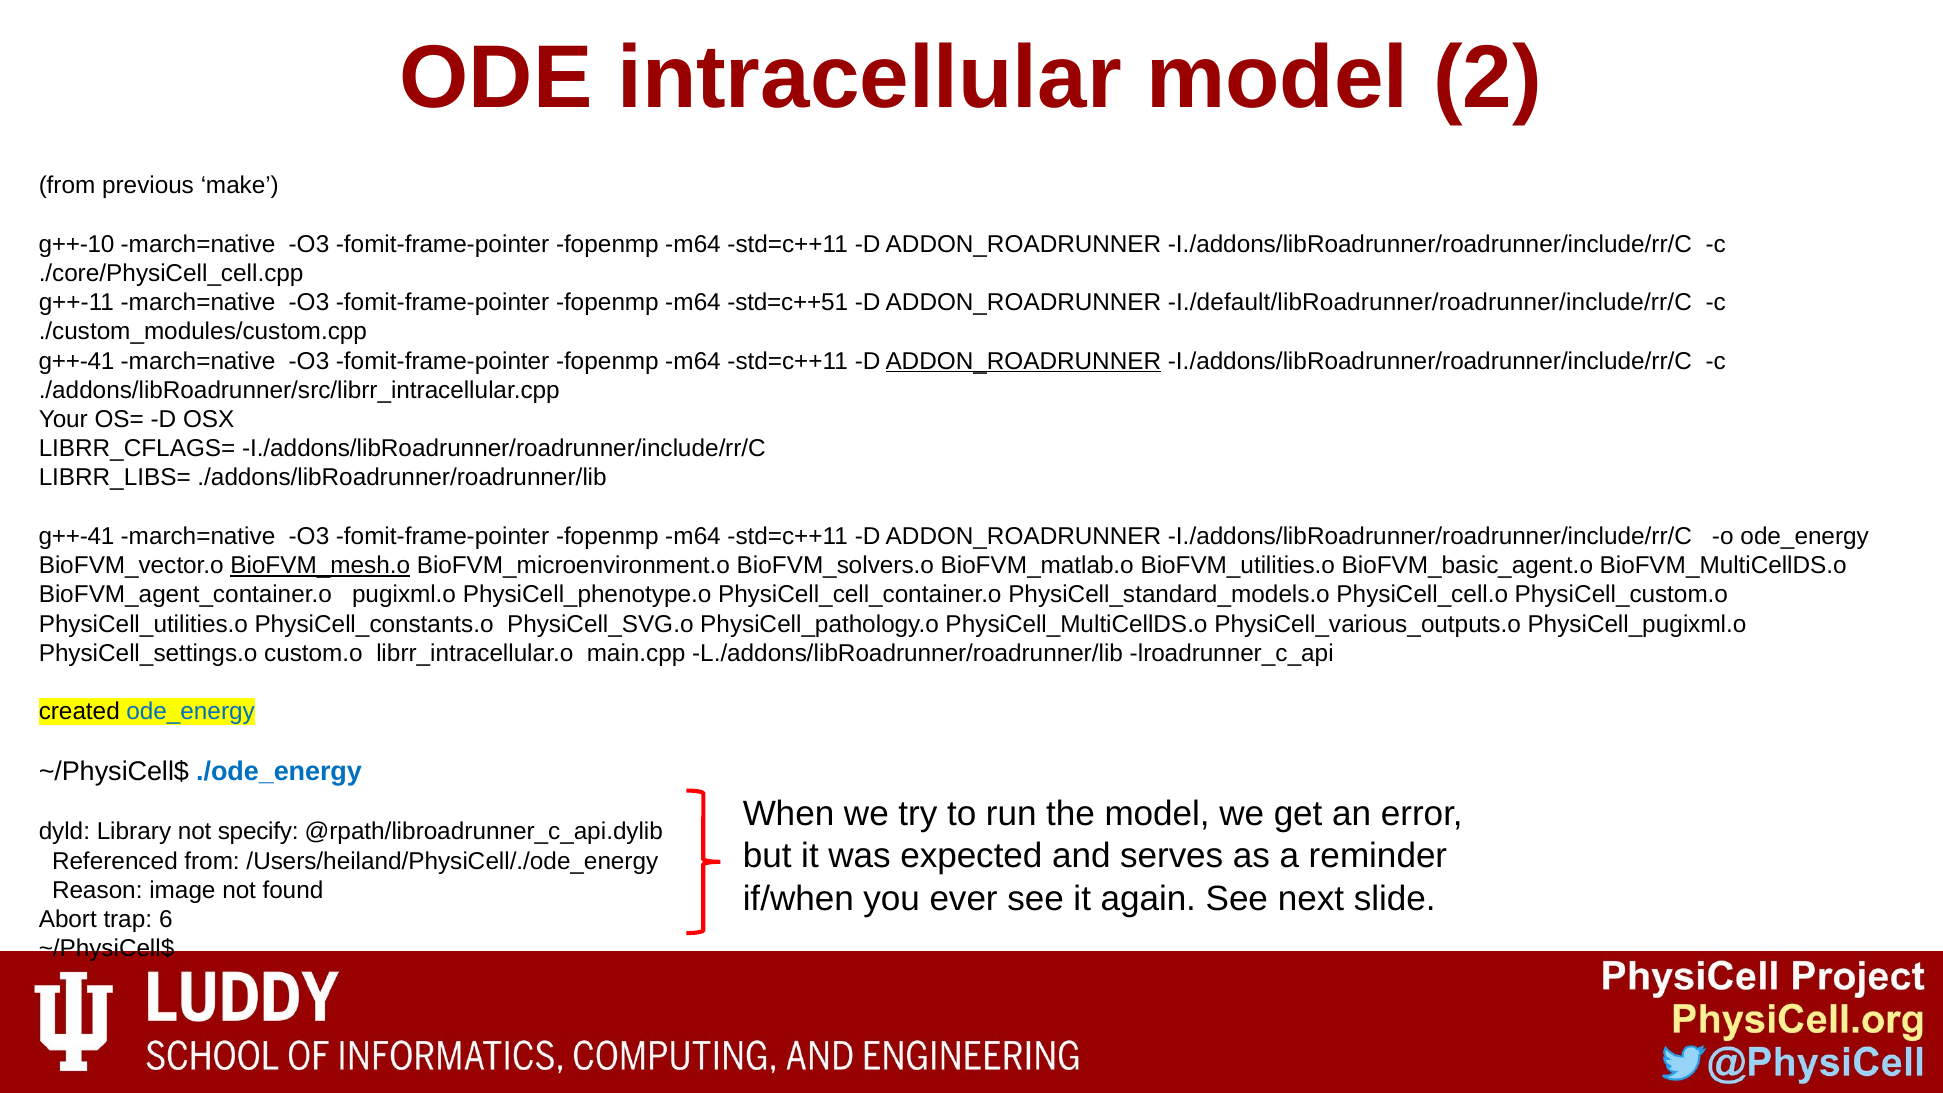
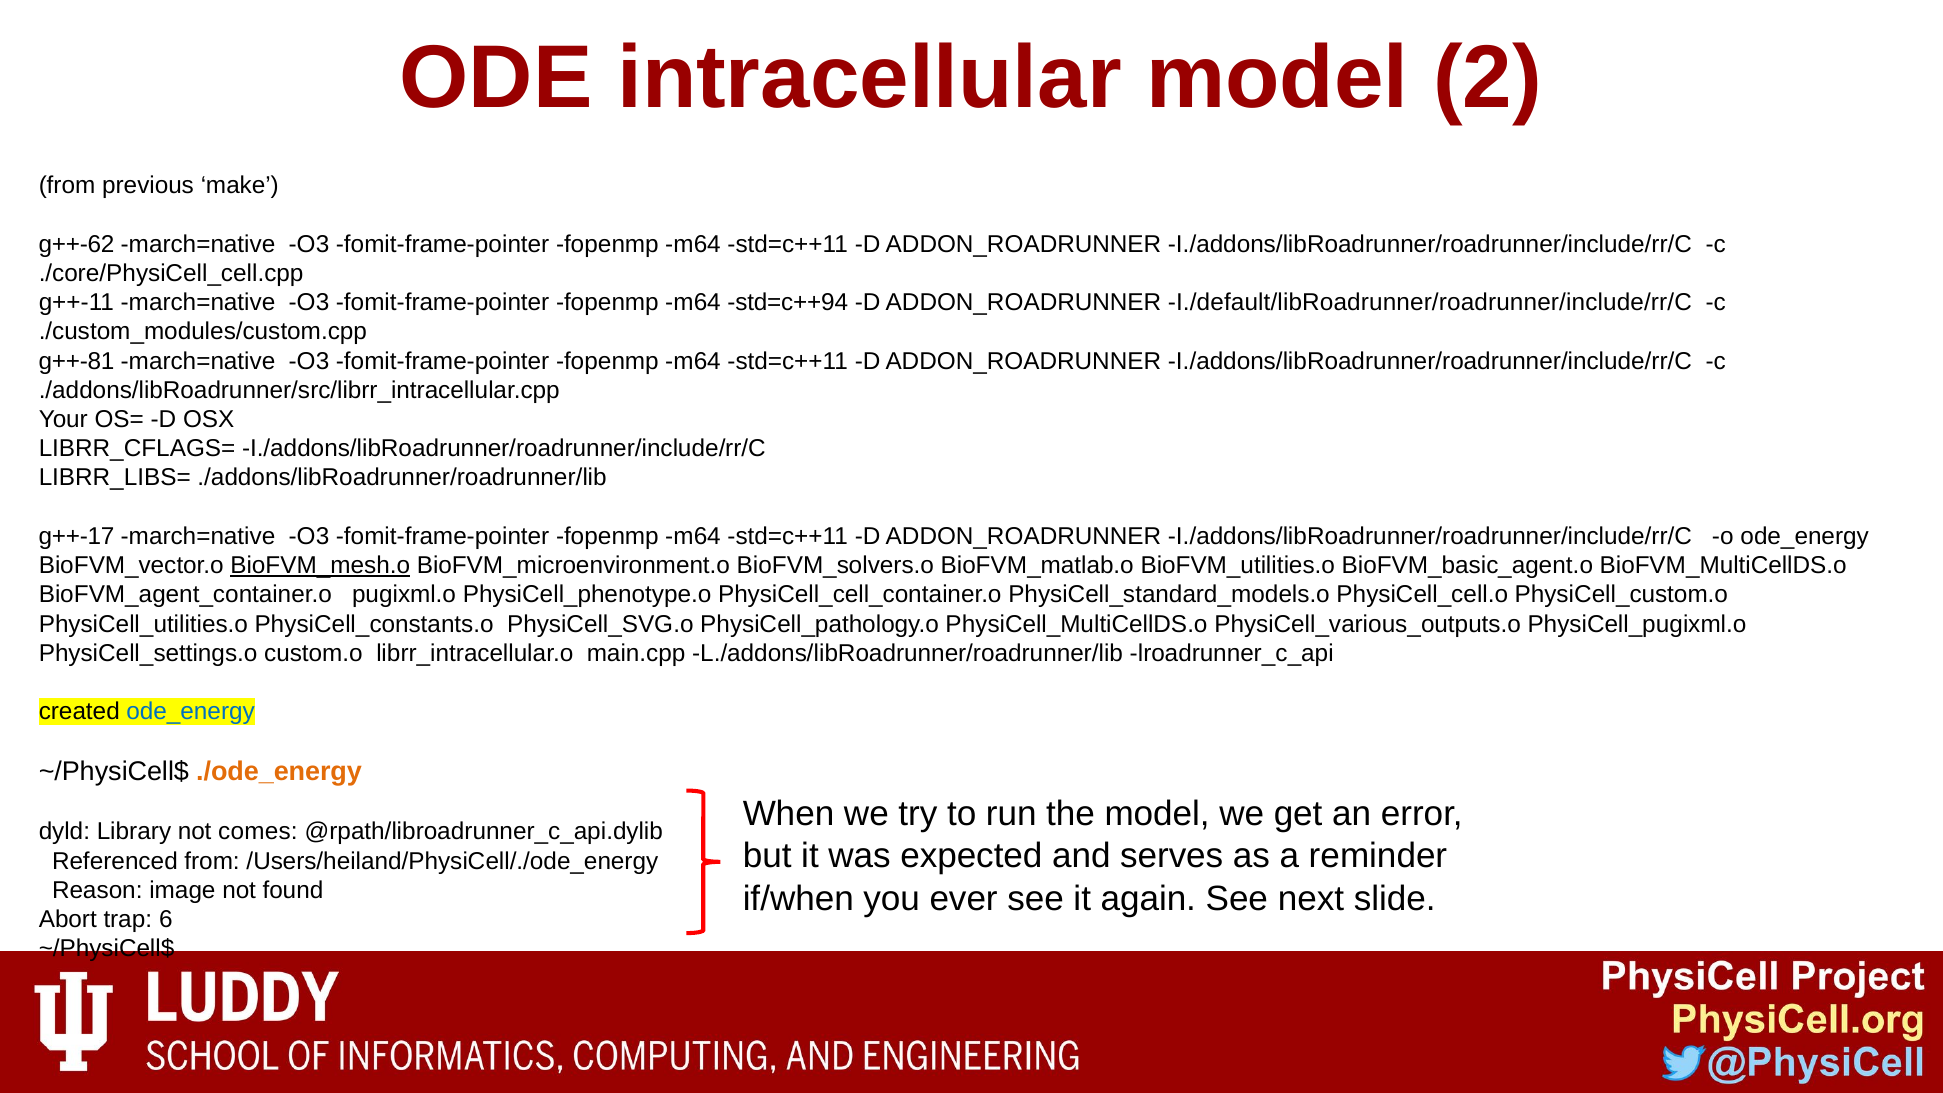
g++-10: g++-10 -> g++-62
std=c++51: std=c++51 -> std=c++94
g++-41 at (77, 361): g++-41 -> g++-81
ADDON_ROADRUNNER at (1023, 361) underline: present -> none
g++-41 at (77, 536): g++-41 -> g++-17
./ode_energy colour: blue -> orange
specify: specify -> comes
